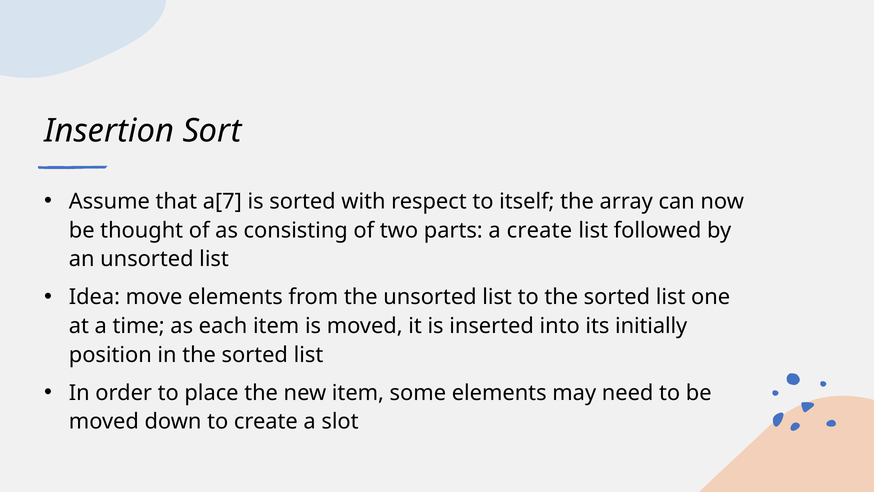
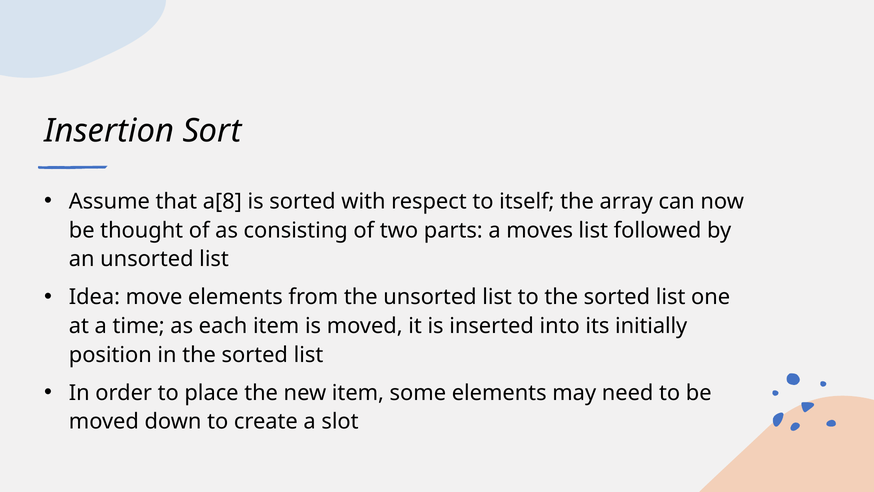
a[7: a[7 -> a[8
a create: create -> moves
